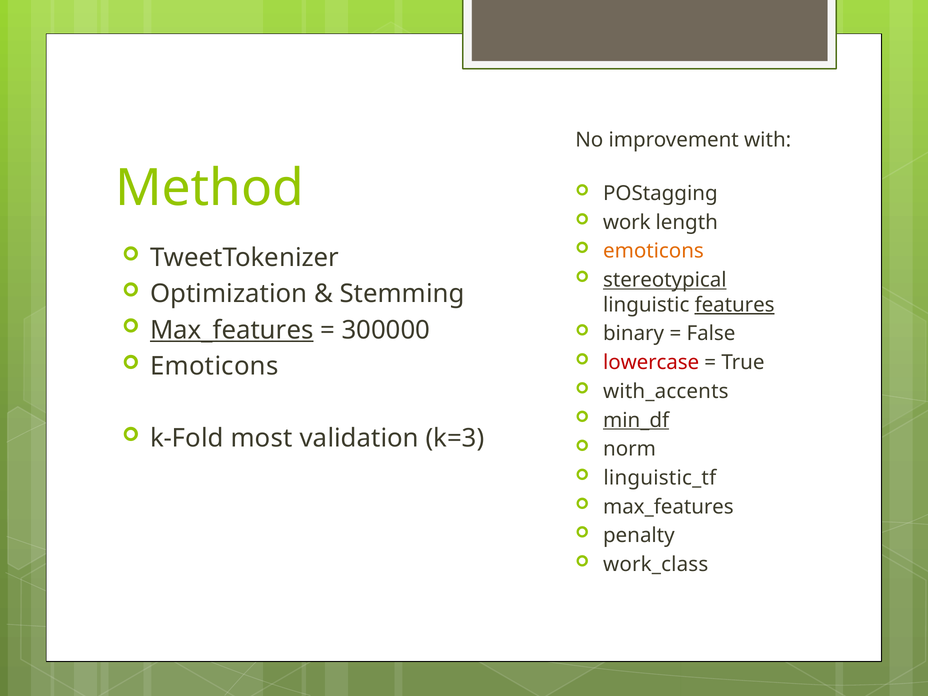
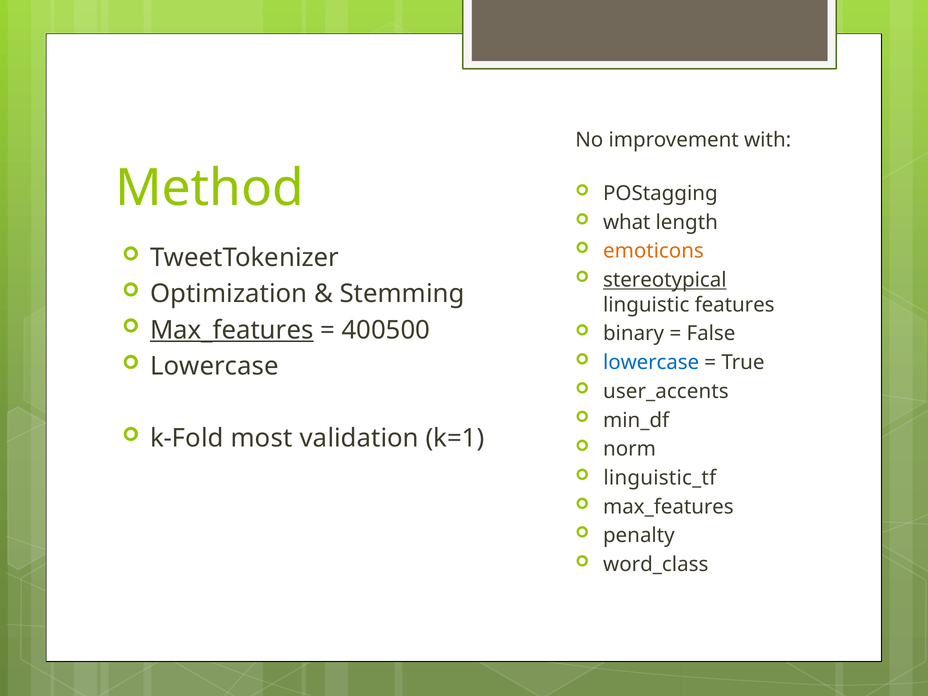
work: work -> what
features underline: present -> none
300000: 300000 -> 400500
lowercase at (651, 363) colour: red -> blue
Emoticons at (214, 366): Emoticons -> Lowercase
with_accents: with_accents -> user_accents
min_df underline: present -> none
k=3: k=3 -> k=1
work_class: work_class -> word_class
